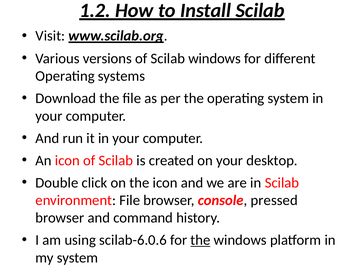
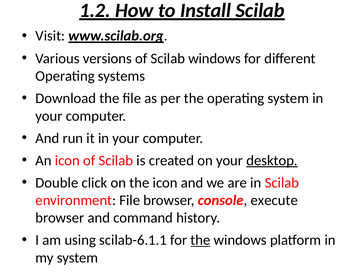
desktop underline: none -> present
pressed: pressed -> execute
scilab-6.0.6: scilab-6.0.6 -> scilab-6.1.1
